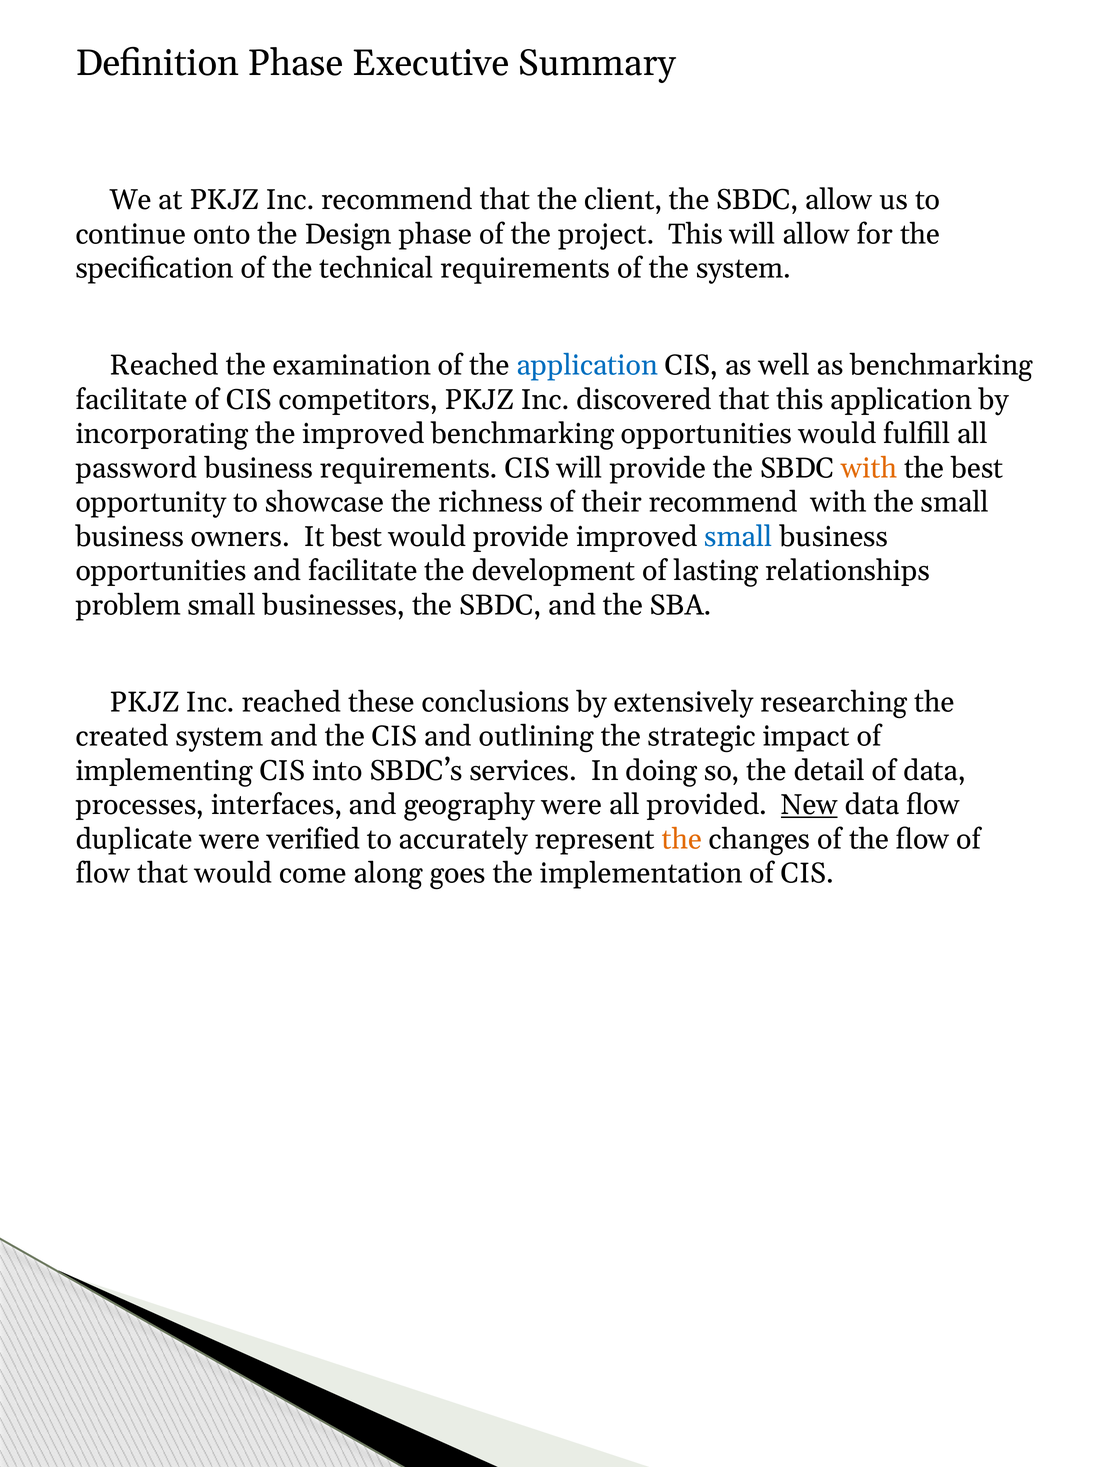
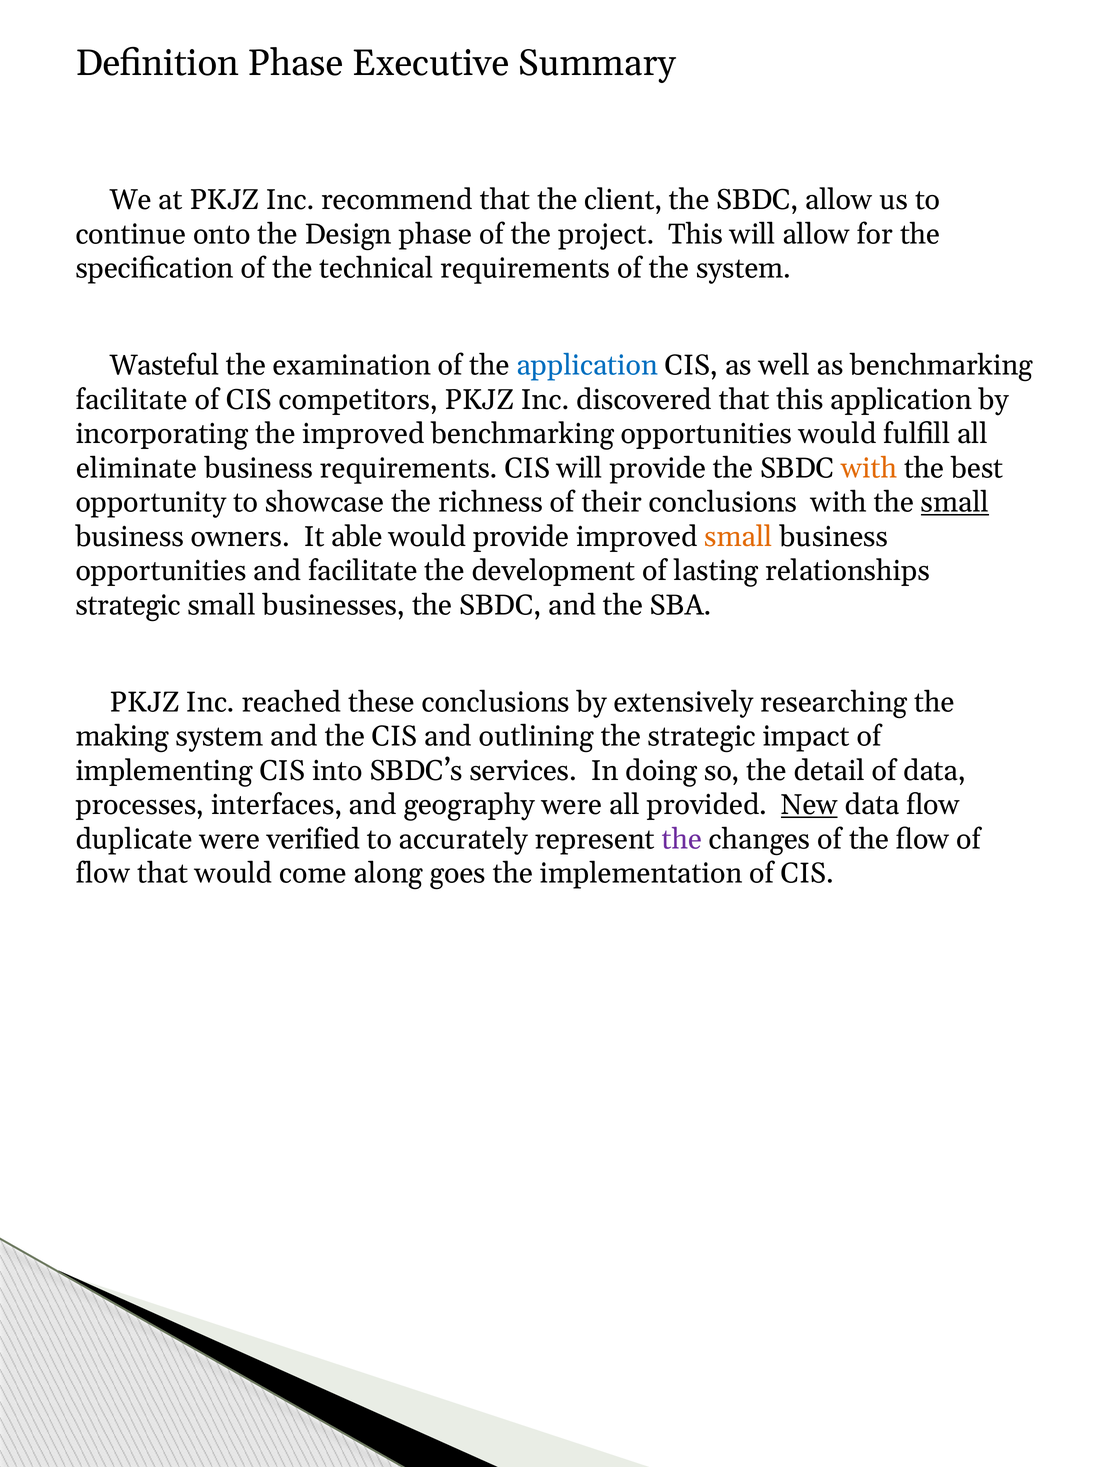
Reached at (164, 365): Reached -> Wasteful
password: password -> eliminate
their recommend: recommend -> conclusions
small at (955, 502) underline: none -> present
It best: best -> able
small at (738, 537) colour: blue -> orange
problem at (128, 605): problem -> strategic
created: created -> making
the at (682, 839) colour: orange -> purple
